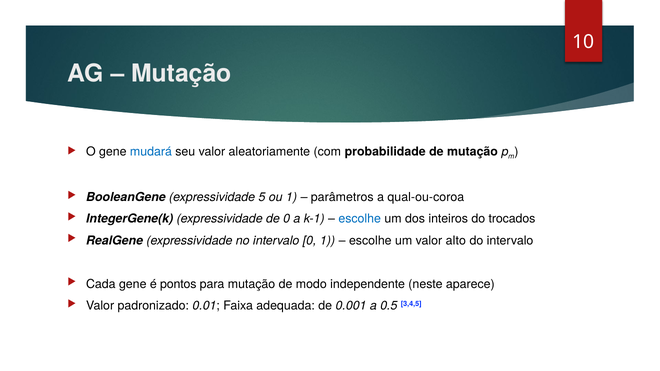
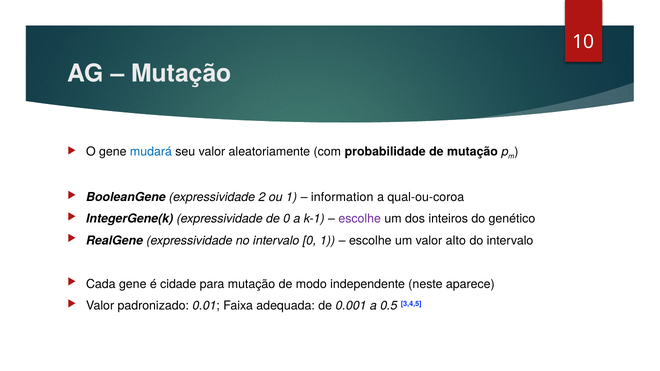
5: 5 -> 2
parâmetros: parâmetros -> information
escolhe at (360, 219) colour: blue -> purple
trocados: trocados -> genético
pontos: pontos -> cidade
